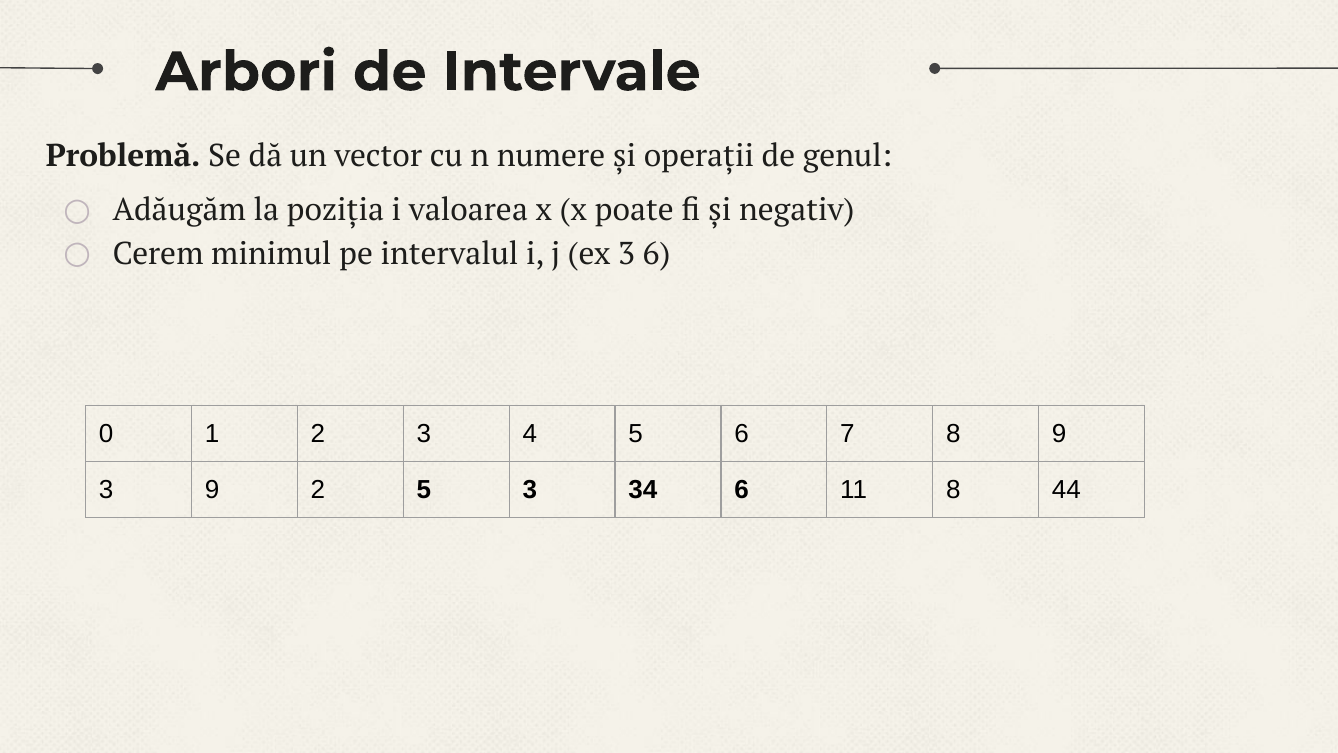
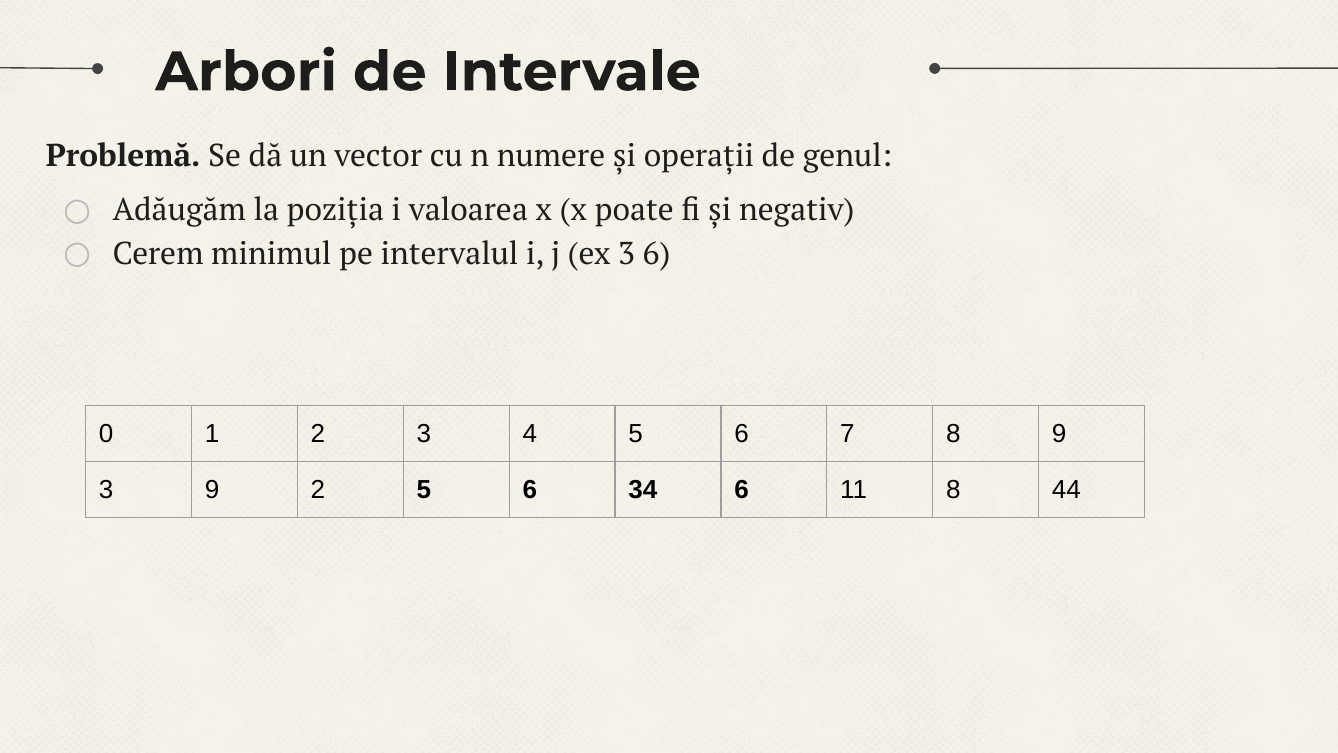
2 5 3: 3 -> 6
